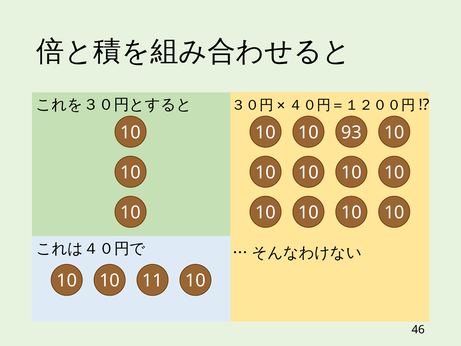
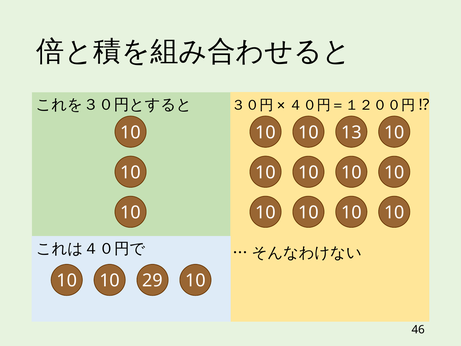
93: 93 -> 13
11: 11 -> 29
